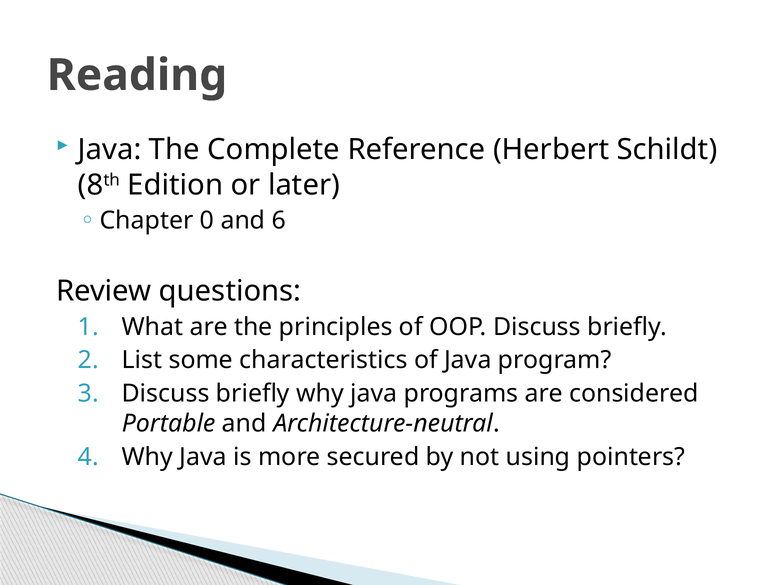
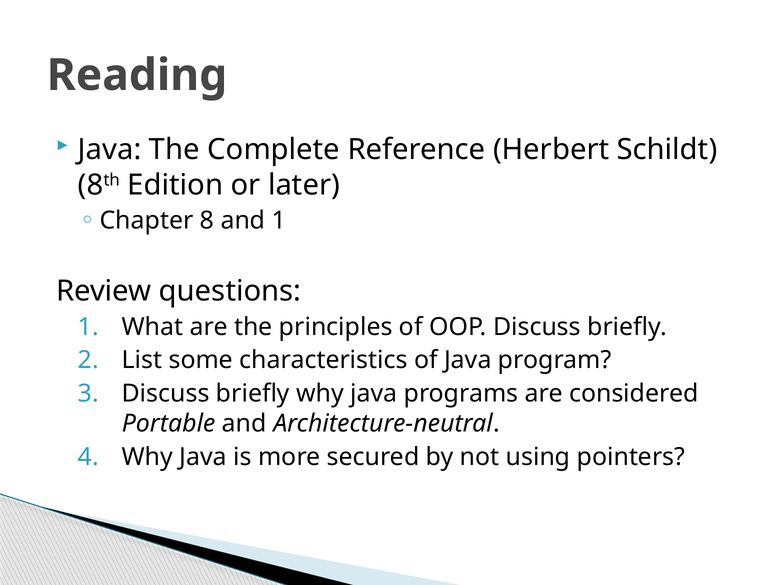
0: 0 -> 8
and 6: 6 -> 1
